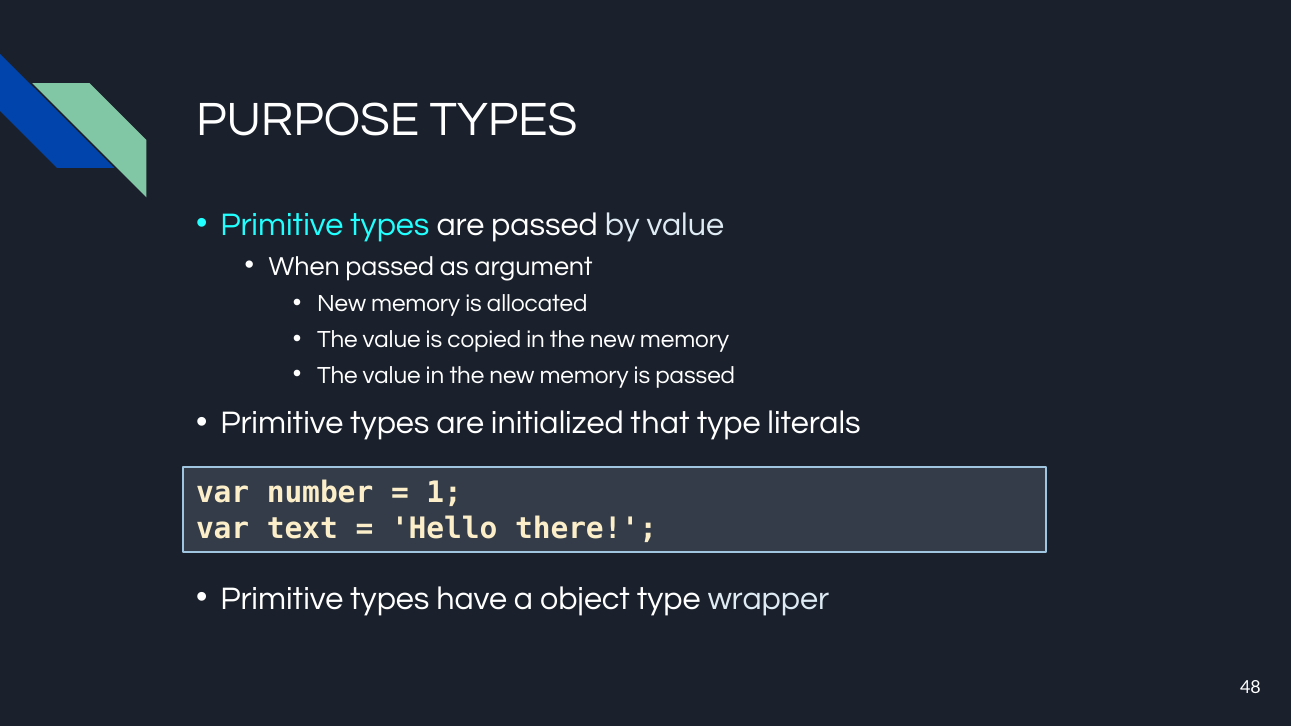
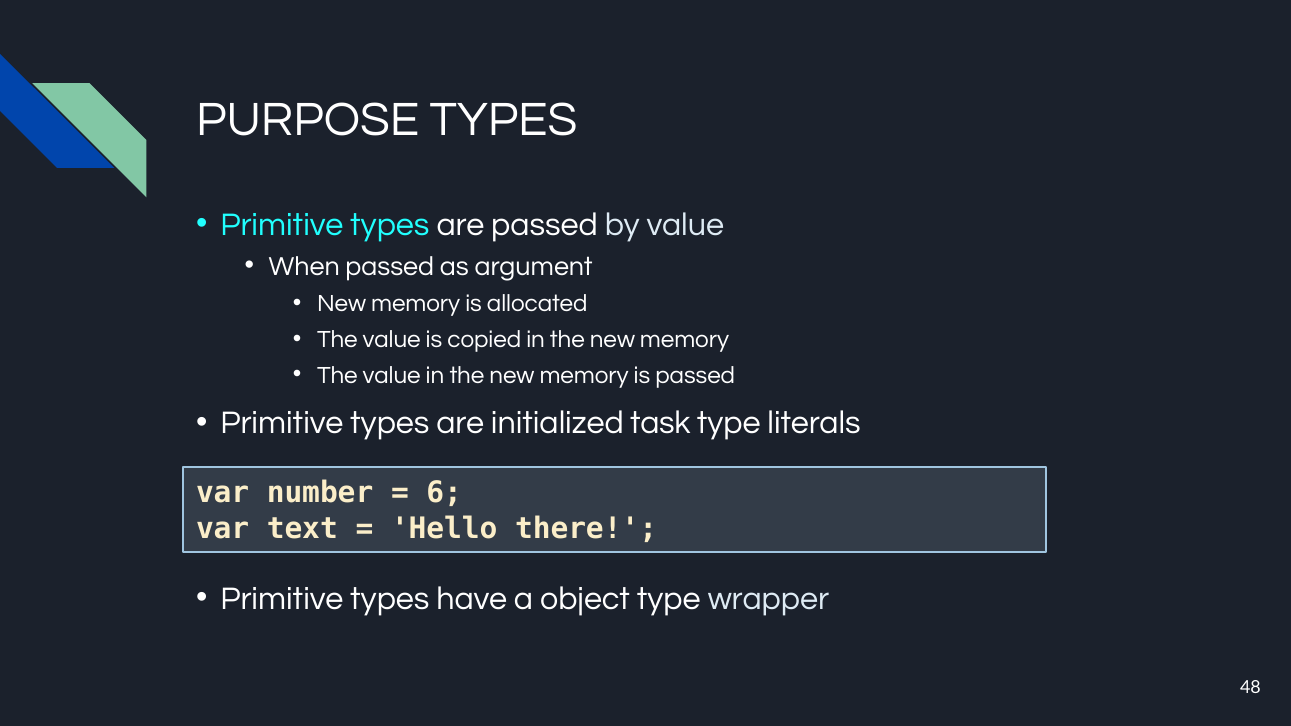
that: that -> task
1: 1 -> 6
